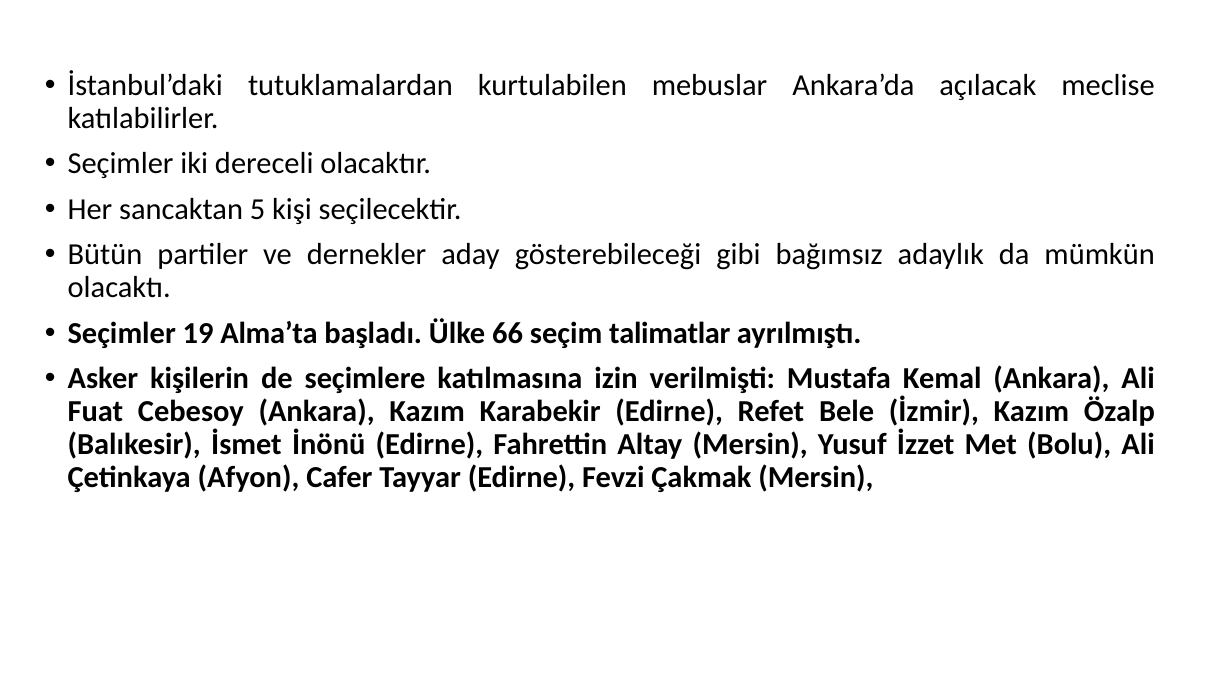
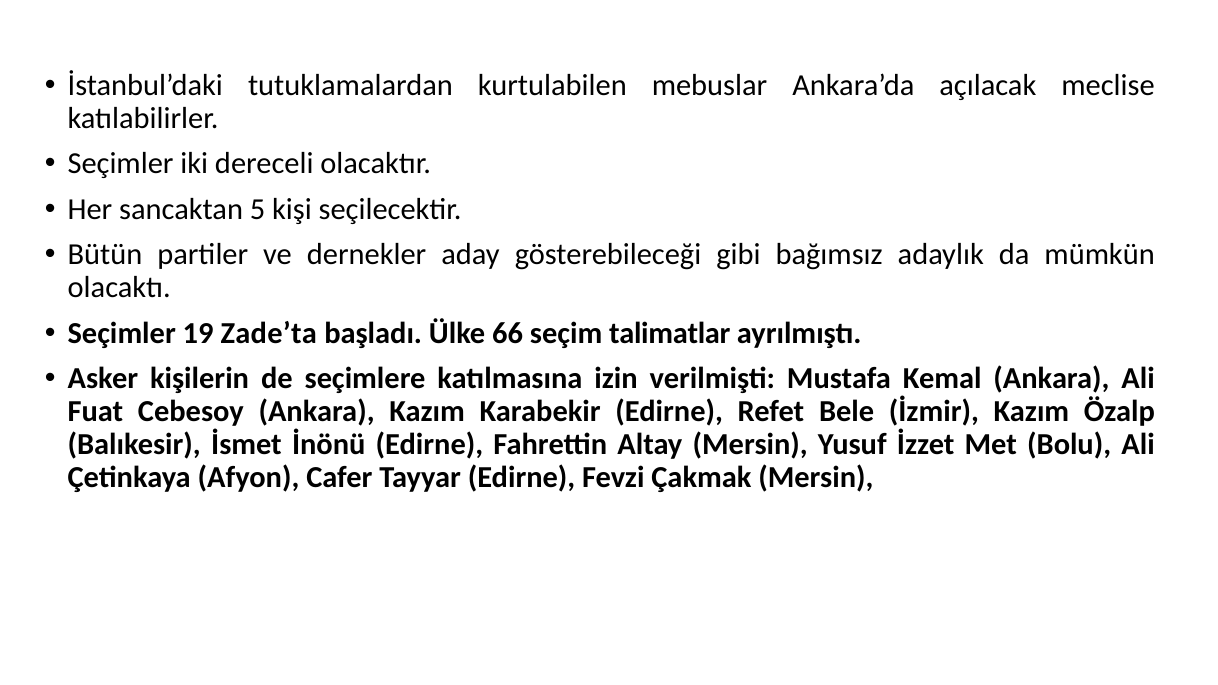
Alma’ta: Alma’ta -> Zade’ta
